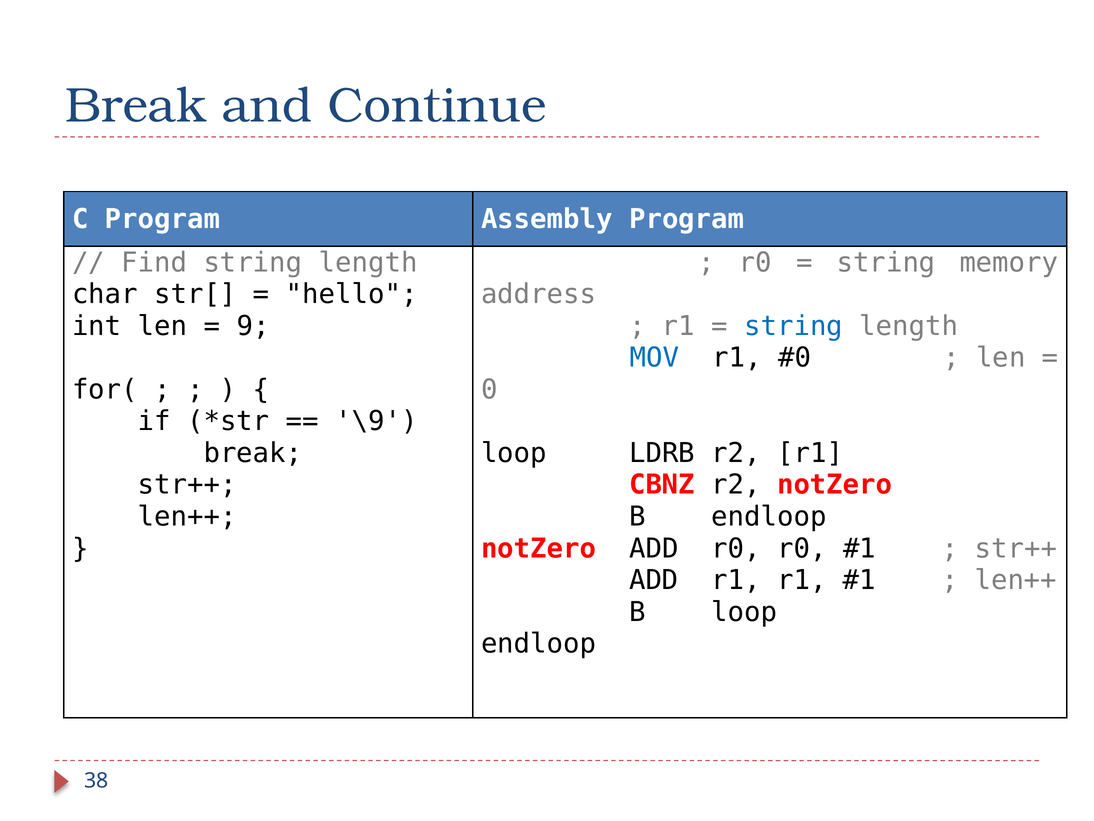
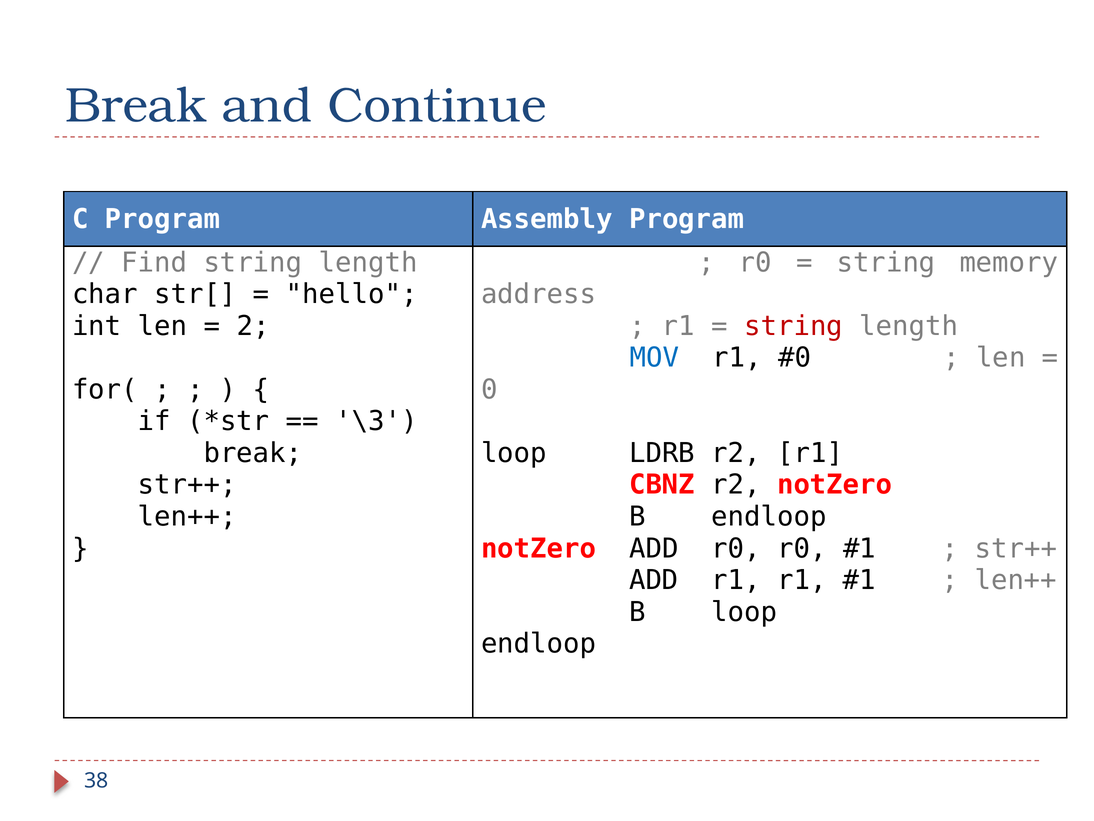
9: 9 -> 2
string at (794, 326) colour: blue -> red
\9: \9 -> \3
